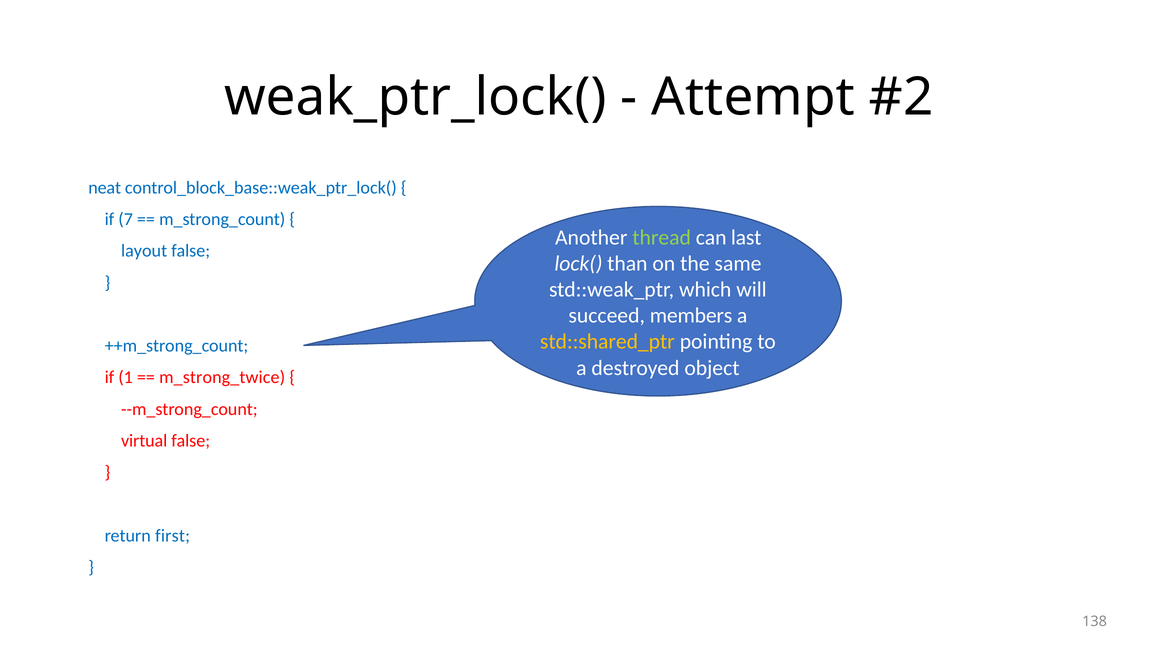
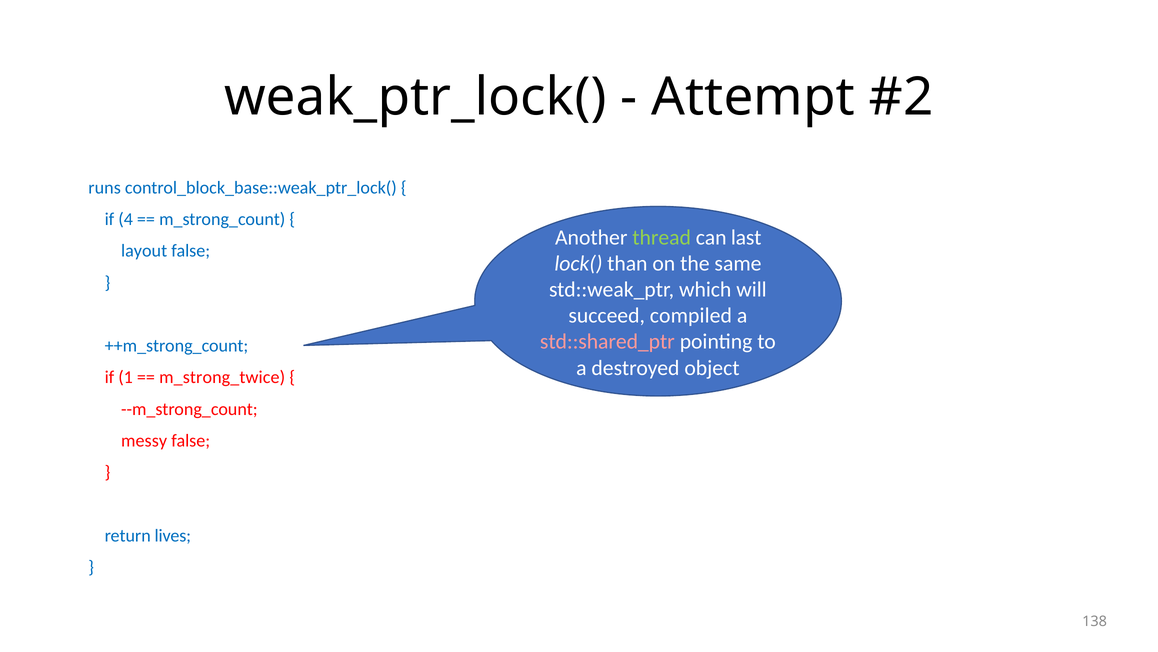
neat: neat -> runs
7: 7 -> 4
members: members -> compiled
std::shared_ptr colour: yellow -> pink
virtual: virtual -> messy
first: first -> lives
